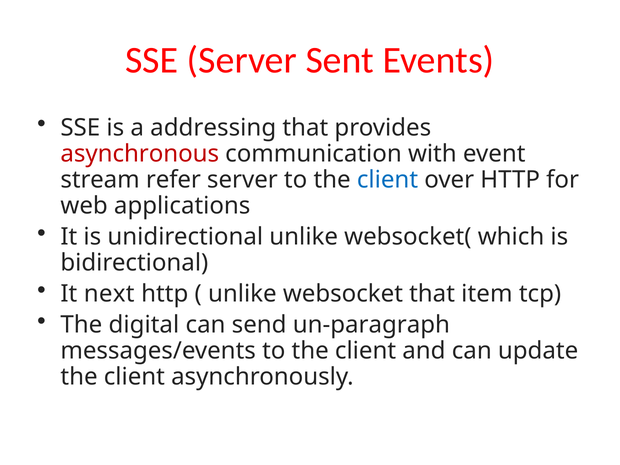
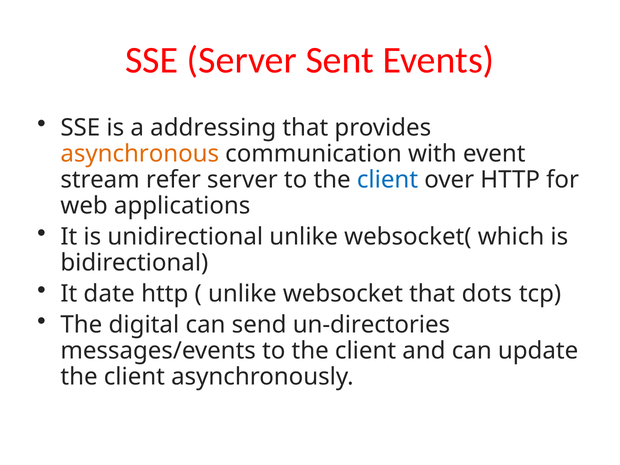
asynchronous colour: red -> orange
next: next -> date
item: item -> dots
un-paragraph: un-paragraph -> un-directories
